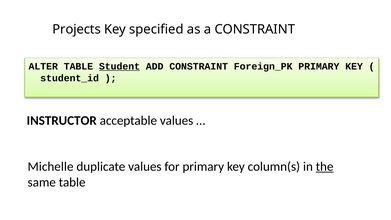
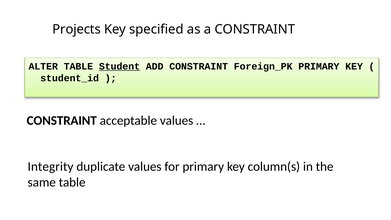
INSTRUCTOR at (62, 120): INSTRUCTOR -> CONSTRAINT
Michelle: Michelle -> Integrity
the underline: present -> none
